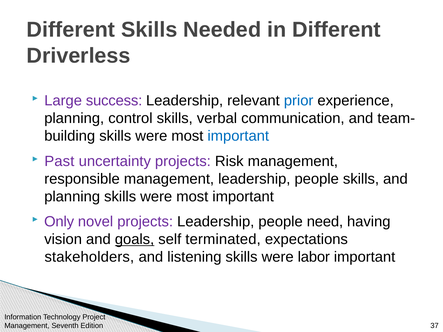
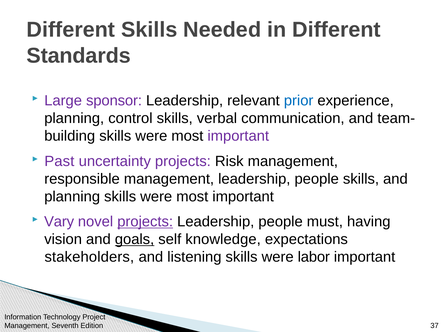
Driverless: Driverless -> Standards
success: success -> sponsor
important at (238, 136) colour: blue -> purple
Only: Only -> Vary
projects at (145, 222) underline: none -> present
need: need -> must
terminated: terminated -> knowledge
